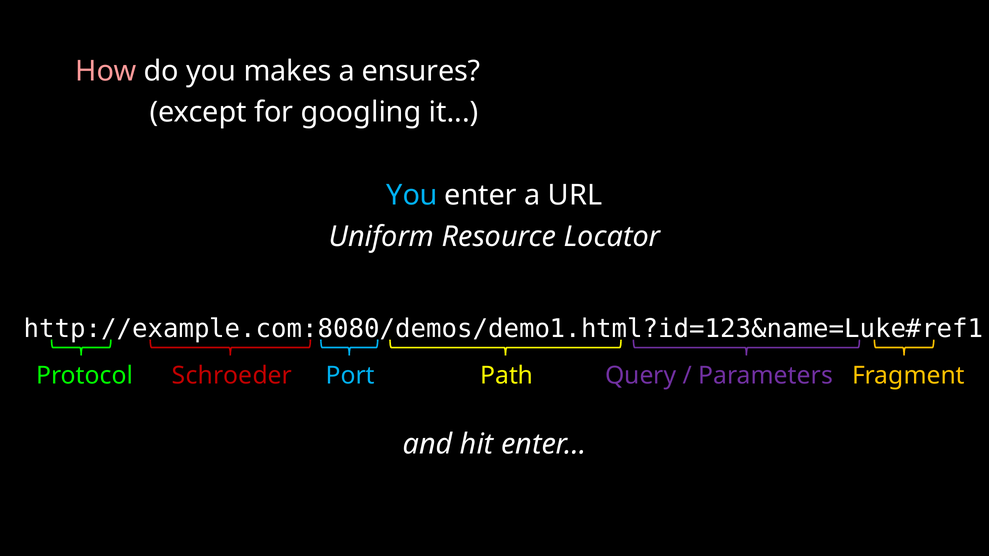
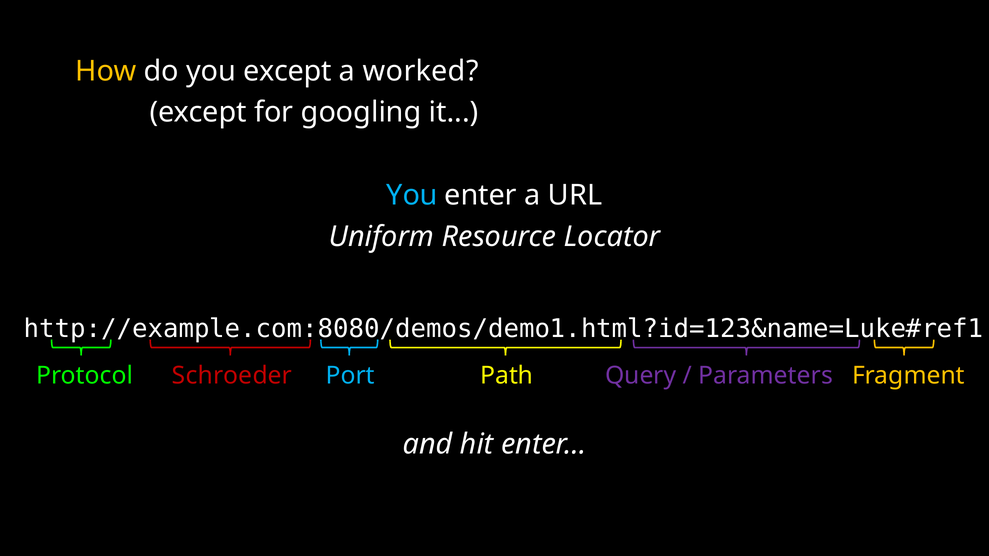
How colour: pink -> yellow
you makes: makes -> except
ensures: ensures -> worked
